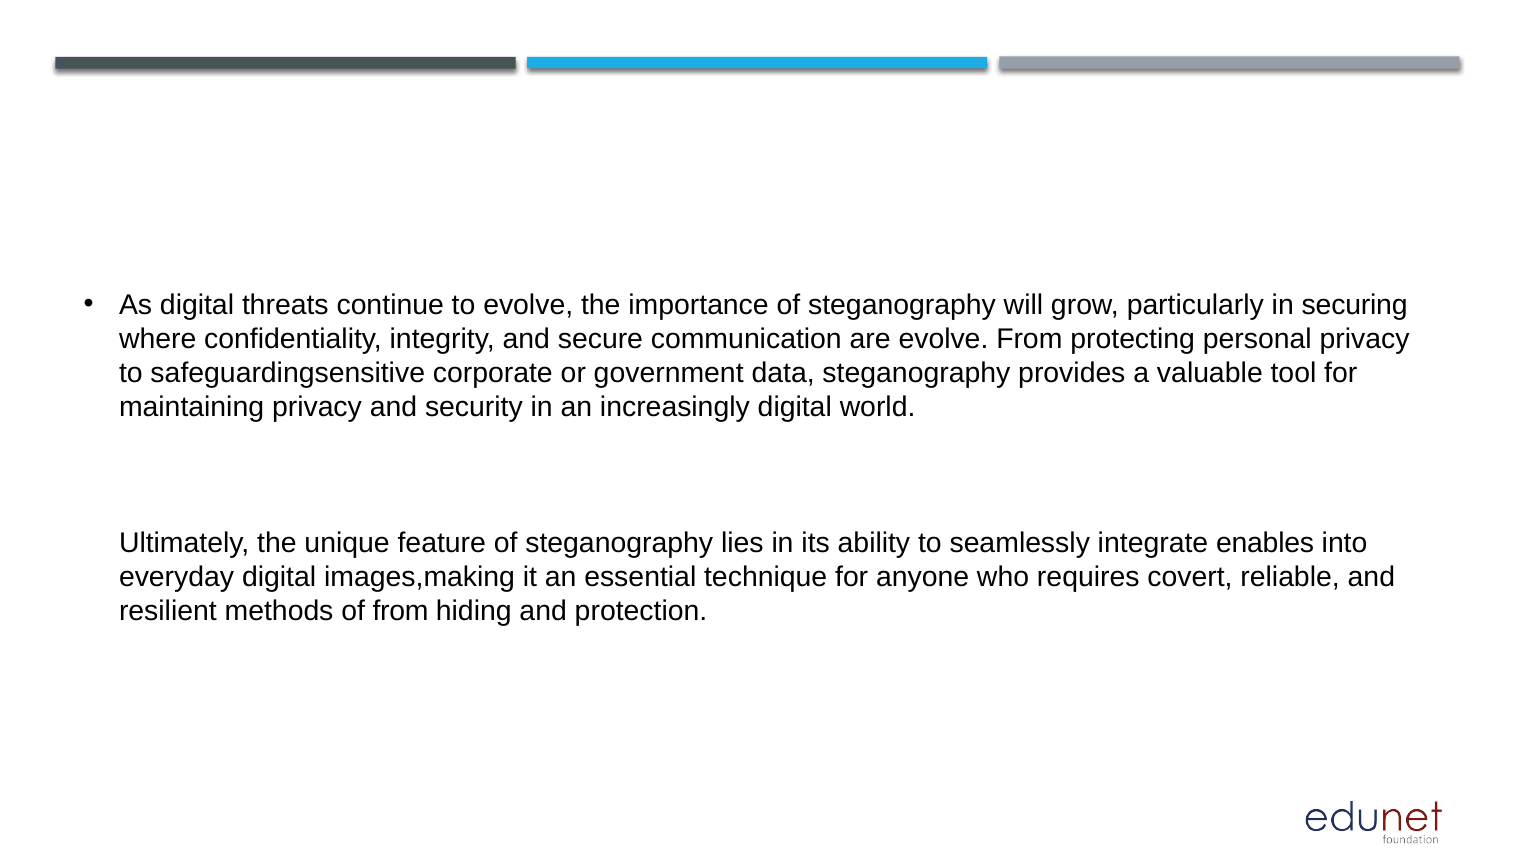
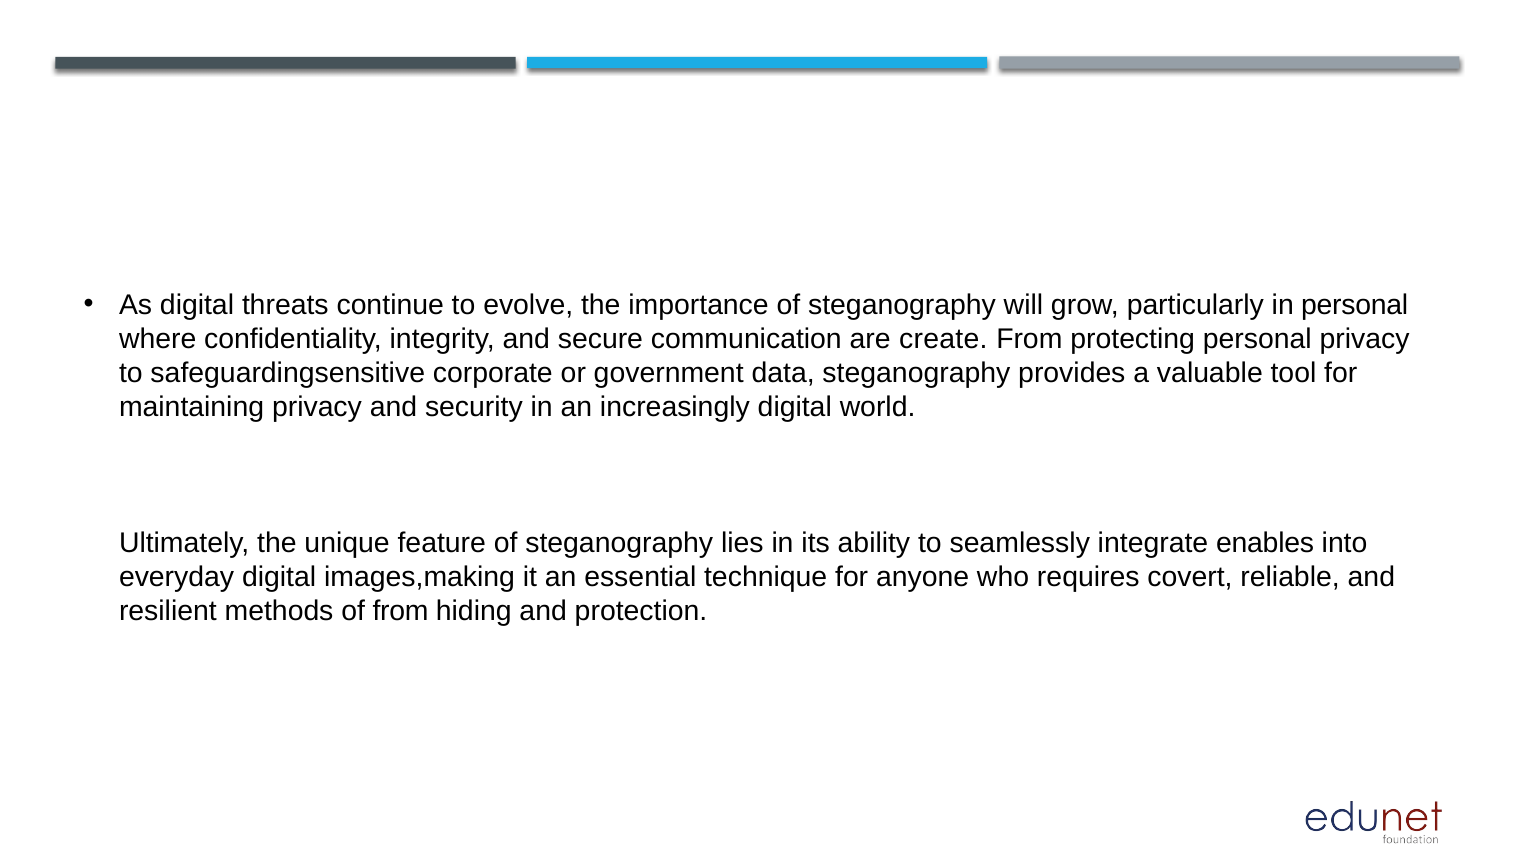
in securing: securing -> personal
are evolve: evolve -> create
